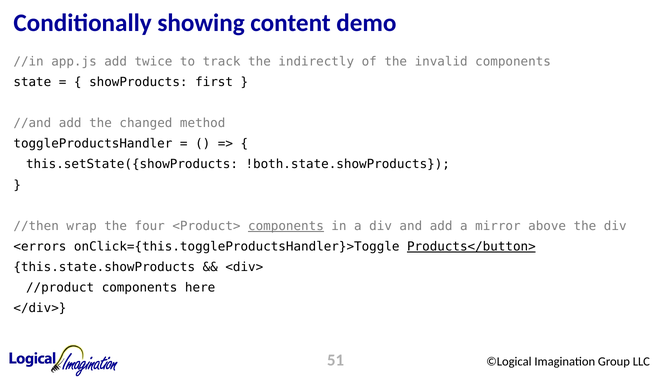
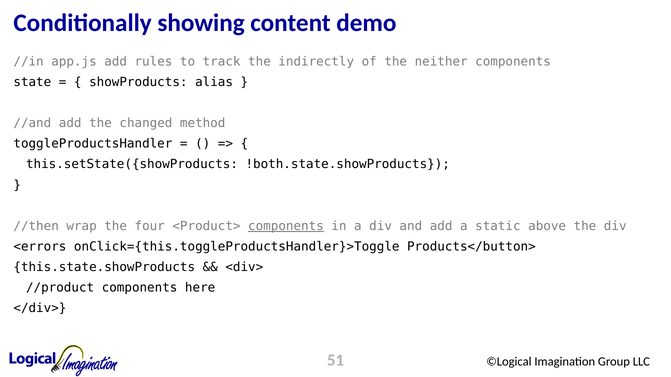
twice: twice -> rules
invalid: invalid -> neither
first: first -> alias
mirror: mirror -> static
Products</button> underline: present -> none
